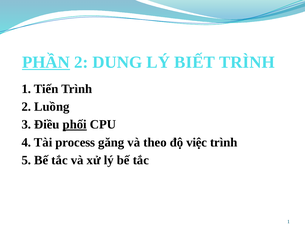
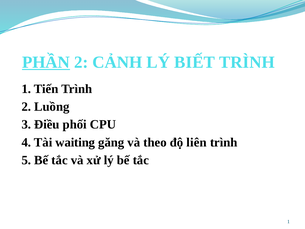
DUNG: DUNG -> CẢNH
phối underline: present -> none
process: process -> waiting
việc: việc -> liên
